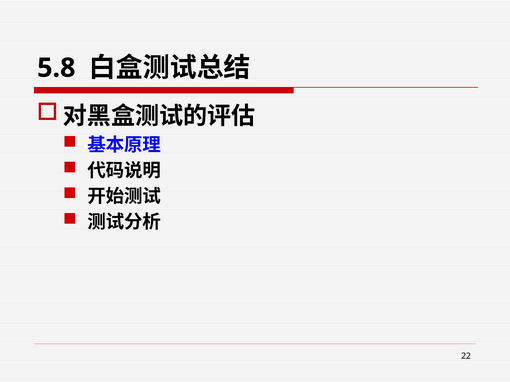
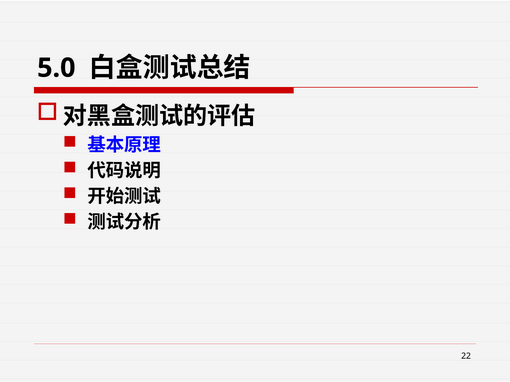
5.8: 5.8 -> 5.0
